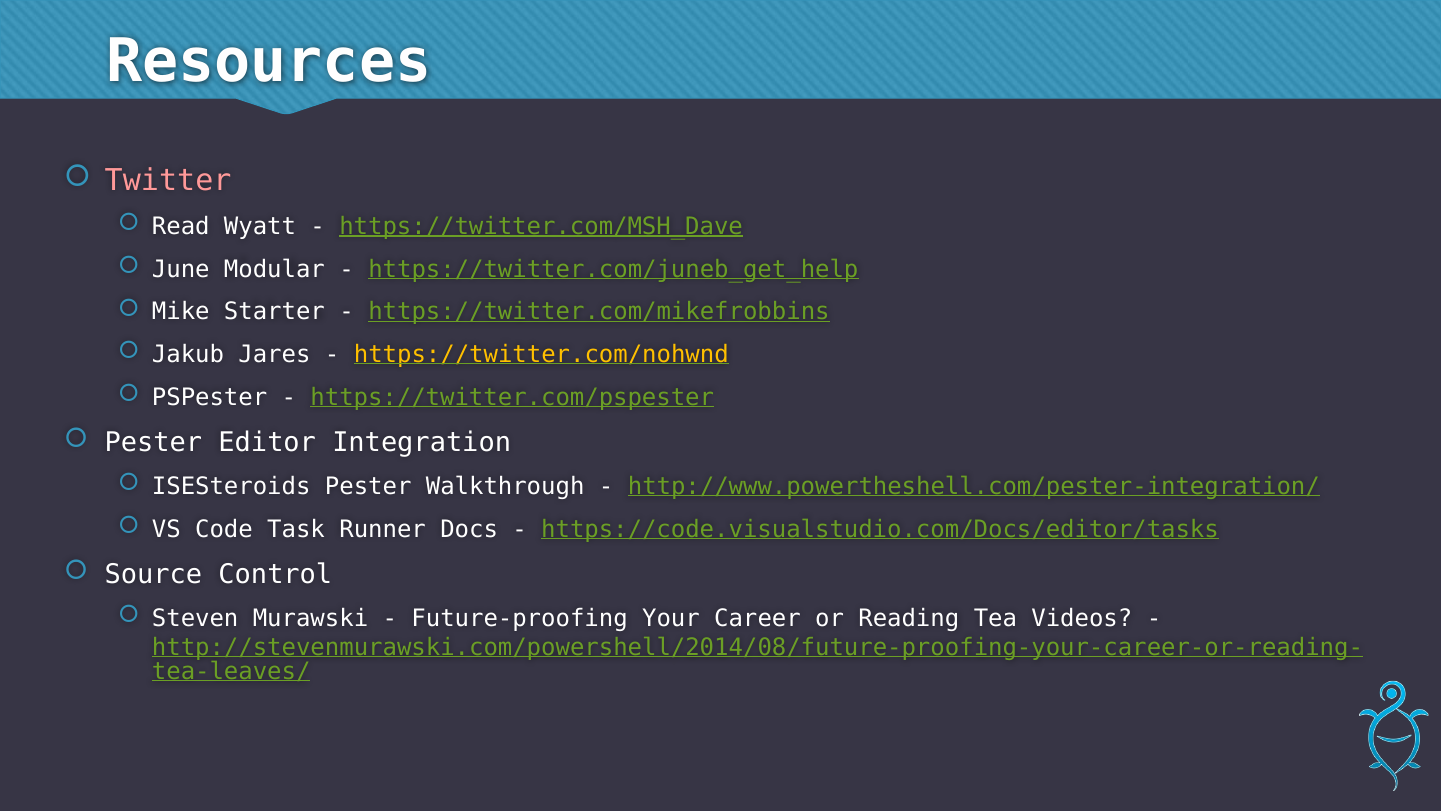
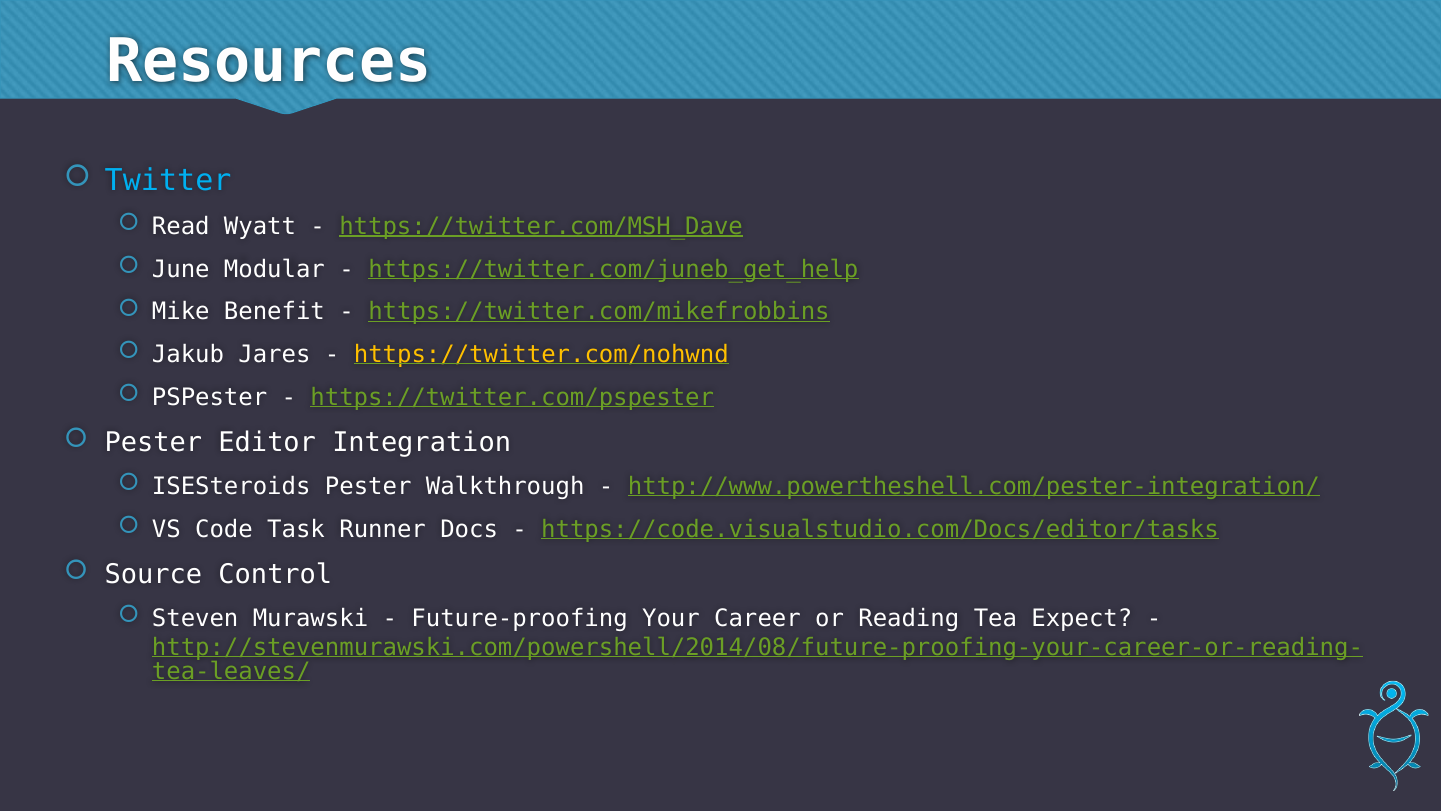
Twitter colour: pink -> light blue
Starter: Starter -> Benefit
Videos: Videos -> Expect
